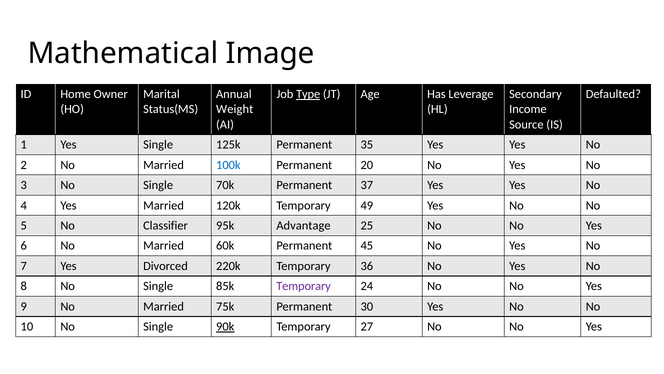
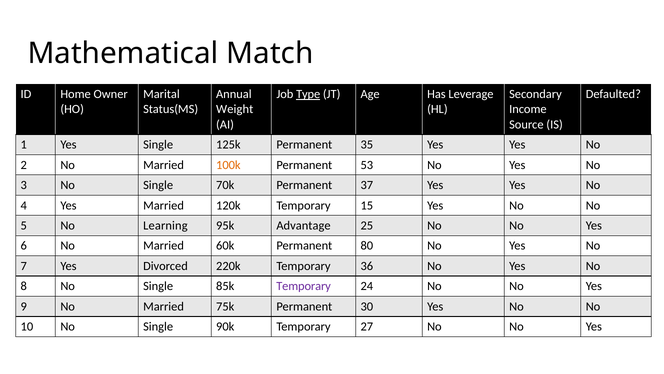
Image: Image -> Match
100k colour: blue -> orange
20: 20 -> 53
49: 49 -> 15
Classifier: Classifier -> Learning
45: 45 -> 80
90k underline: present -> none
